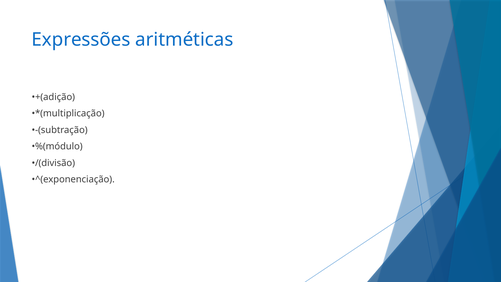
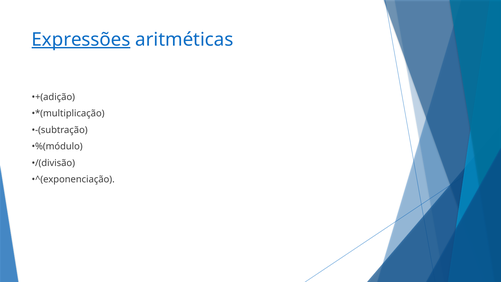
Expressões underline: none -> present
